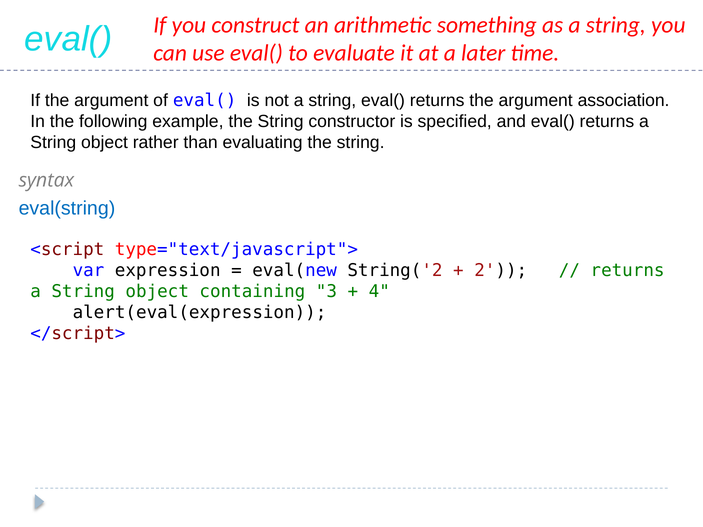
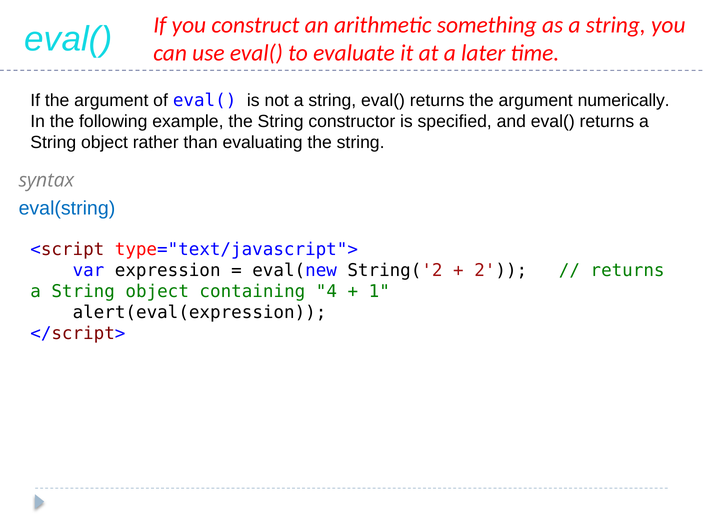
association: association -> numerically
3: 3 -> 4
4: 4 -> 1
